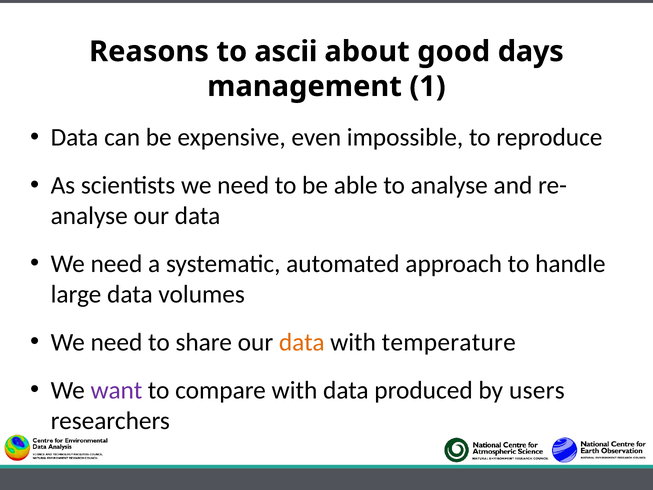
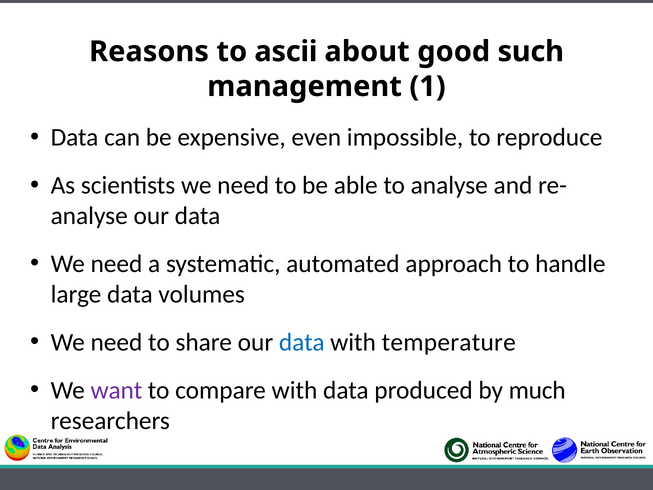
days: days -> such
data at (302, 342) colour: orange -> blue
users: users -> much
